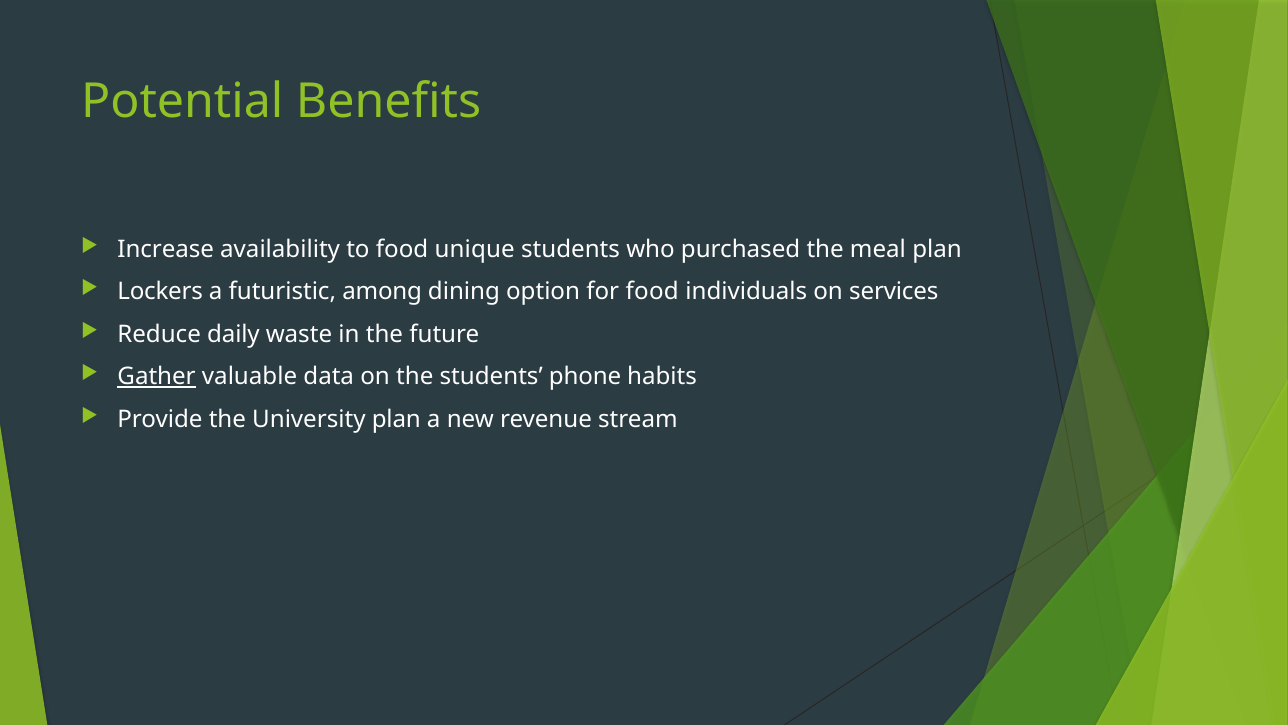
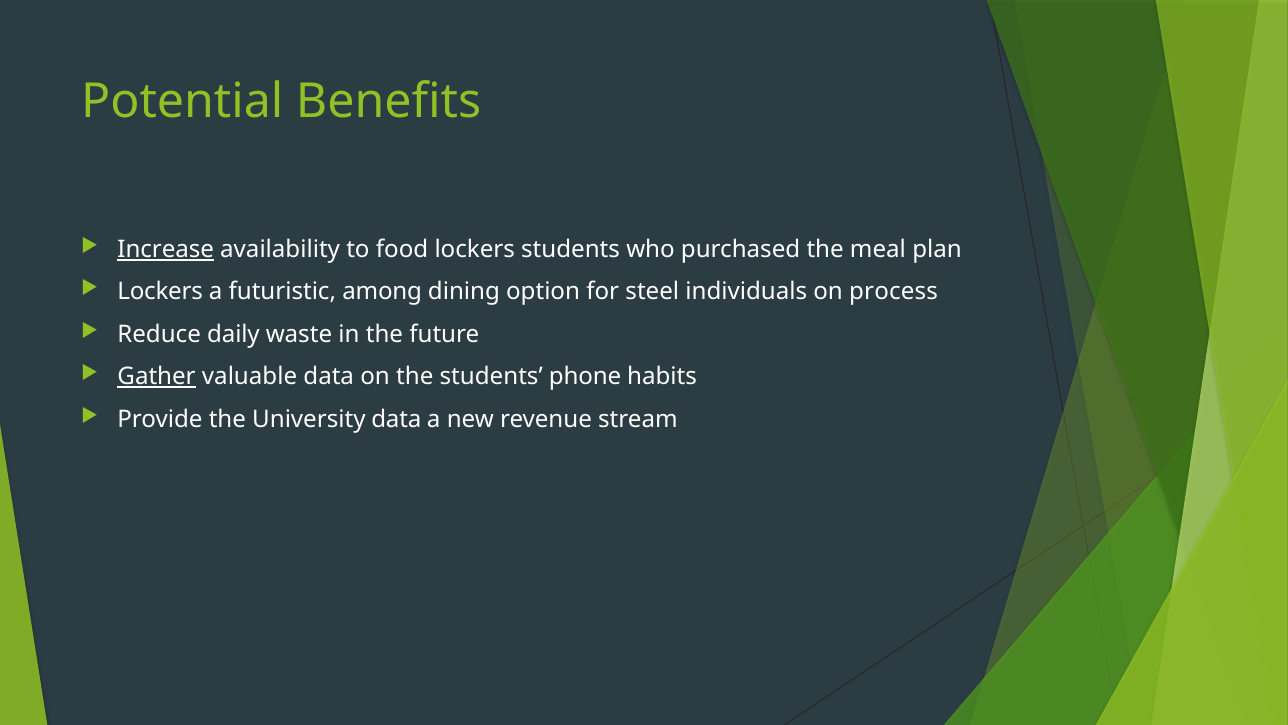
Increase underline: none -> present
food unique: unique -> lockers
for food: food -> steel
services: services -> process
University plan: plan -> data
